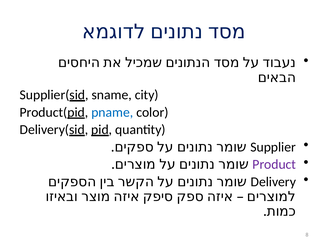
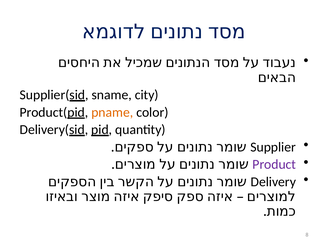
pname colour: blue -> orange
